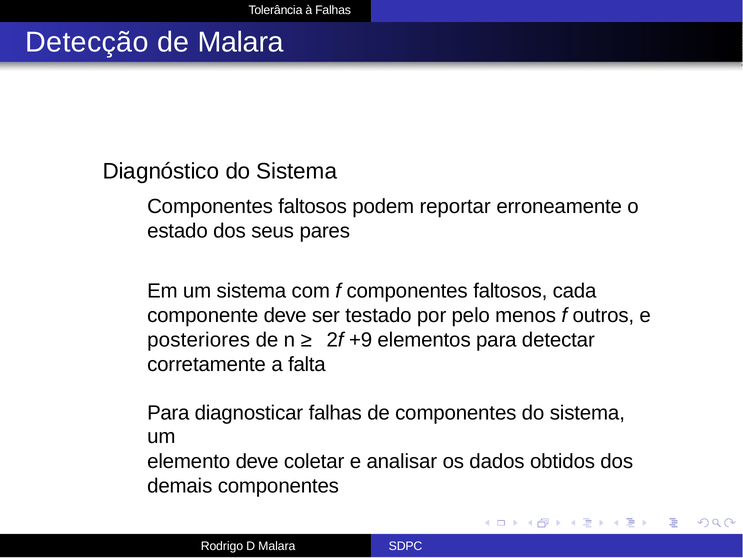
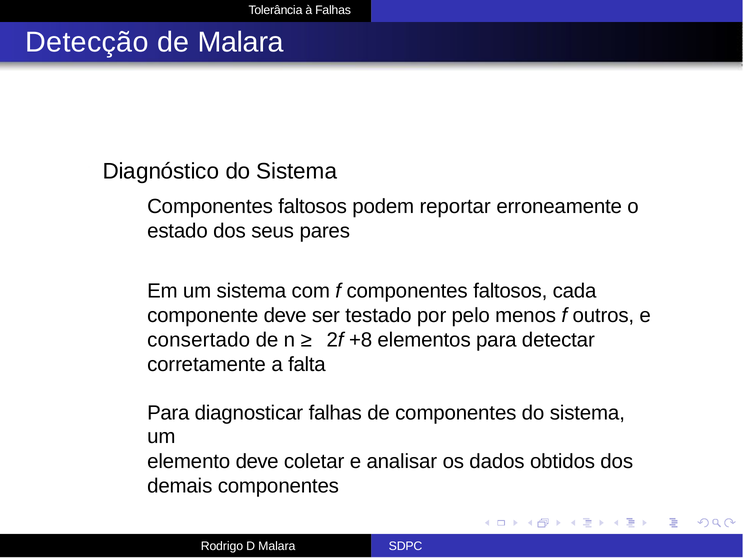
posteriores: posteriores -> consertado
+9: +9 -> +8
